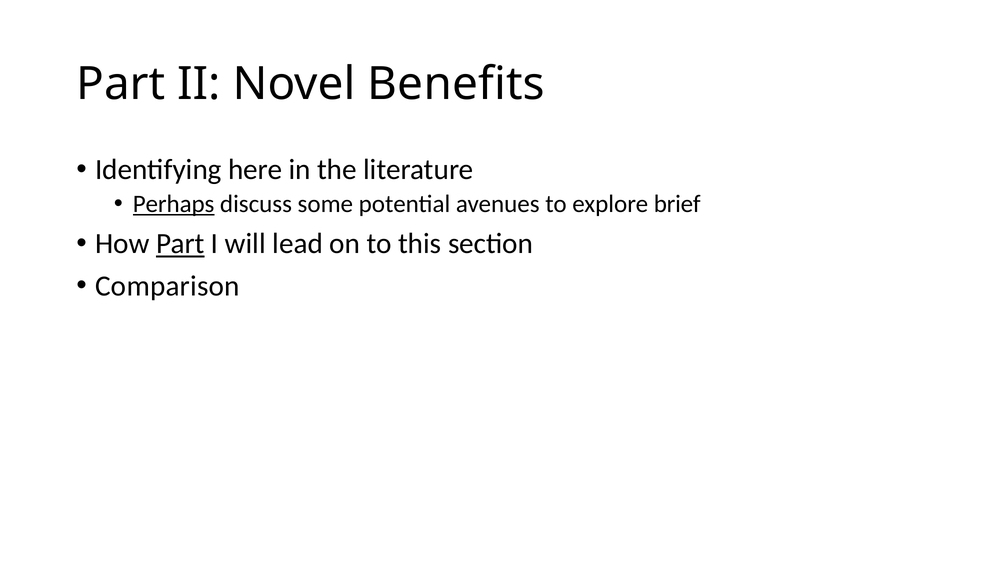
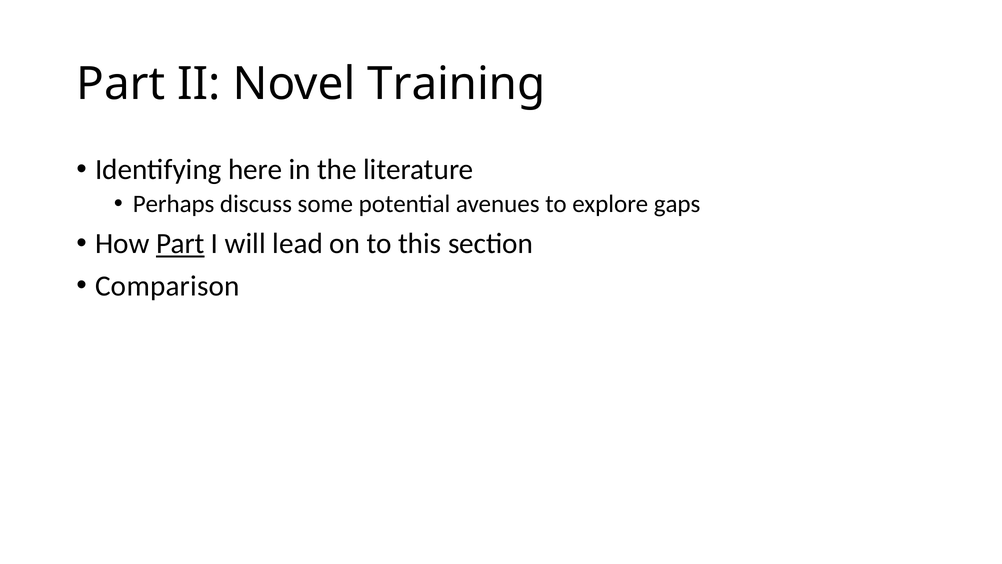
Benefits: Benefits -> Training
Perhaps underline: present -> none
brief: brief -> gaps
